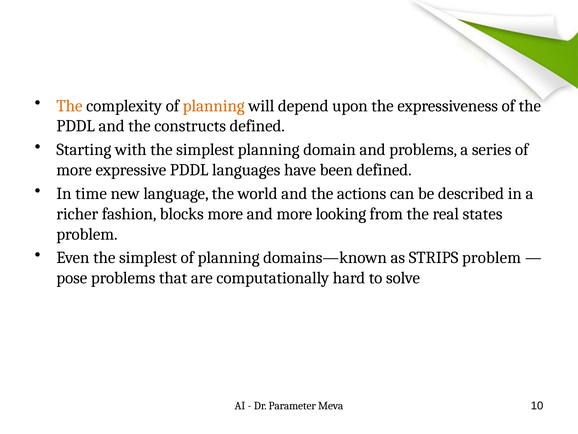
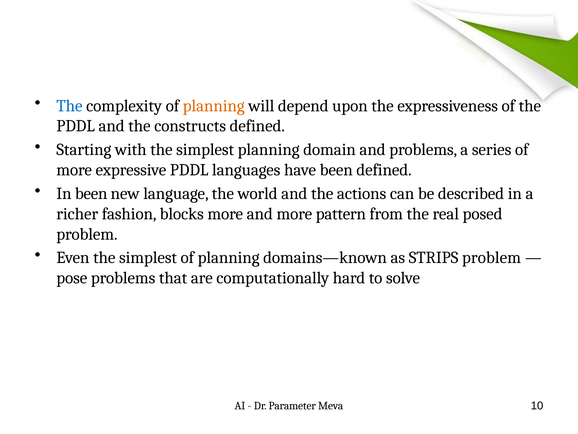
The at (69, 106) colour: orange -> blue
In time: time -> been
looking: looking -> pattern
states: states -> posed
